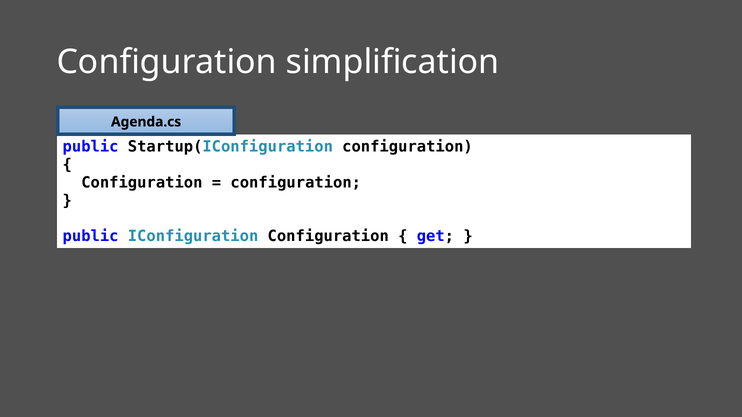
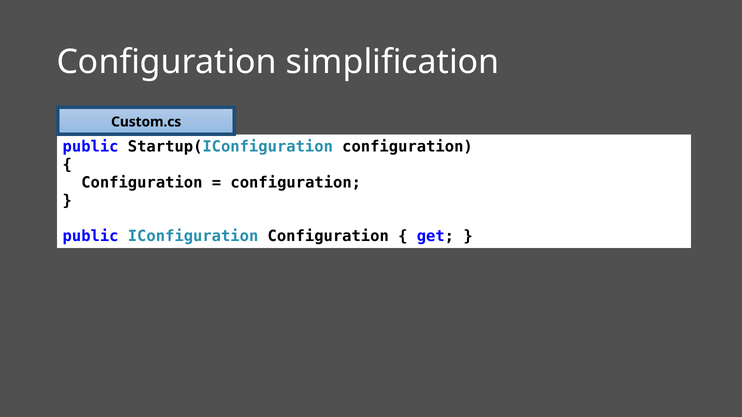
Agenda.cs: Agenda.cs -> Custom.cs
